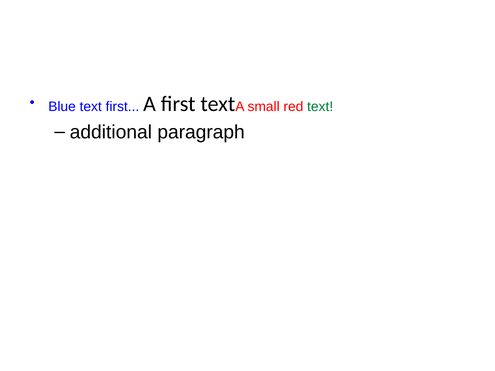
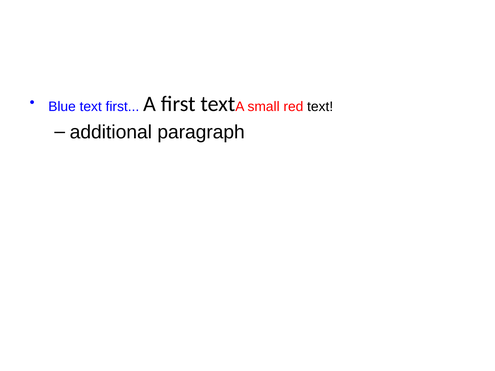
text at (320, 107) colour: green -> black
